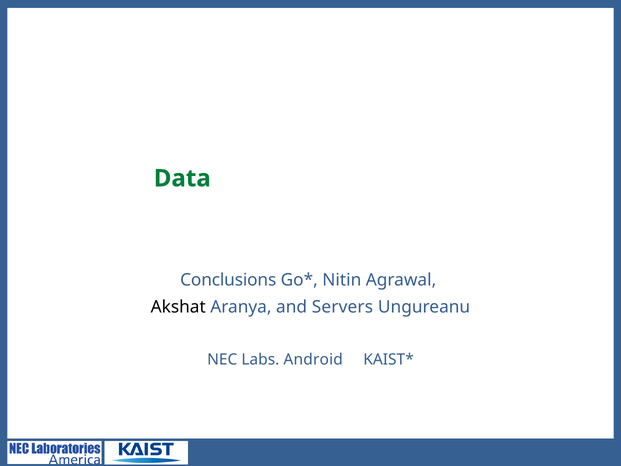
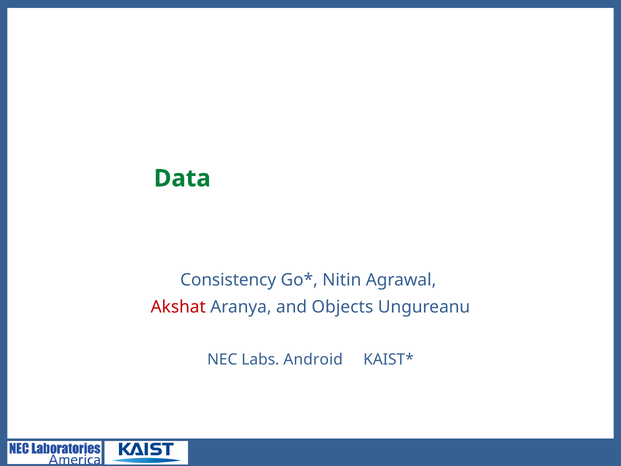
Conclusions: Conclusions -> Consistency
Akshat colour: black -> red
Servers: Servers -> Objects
